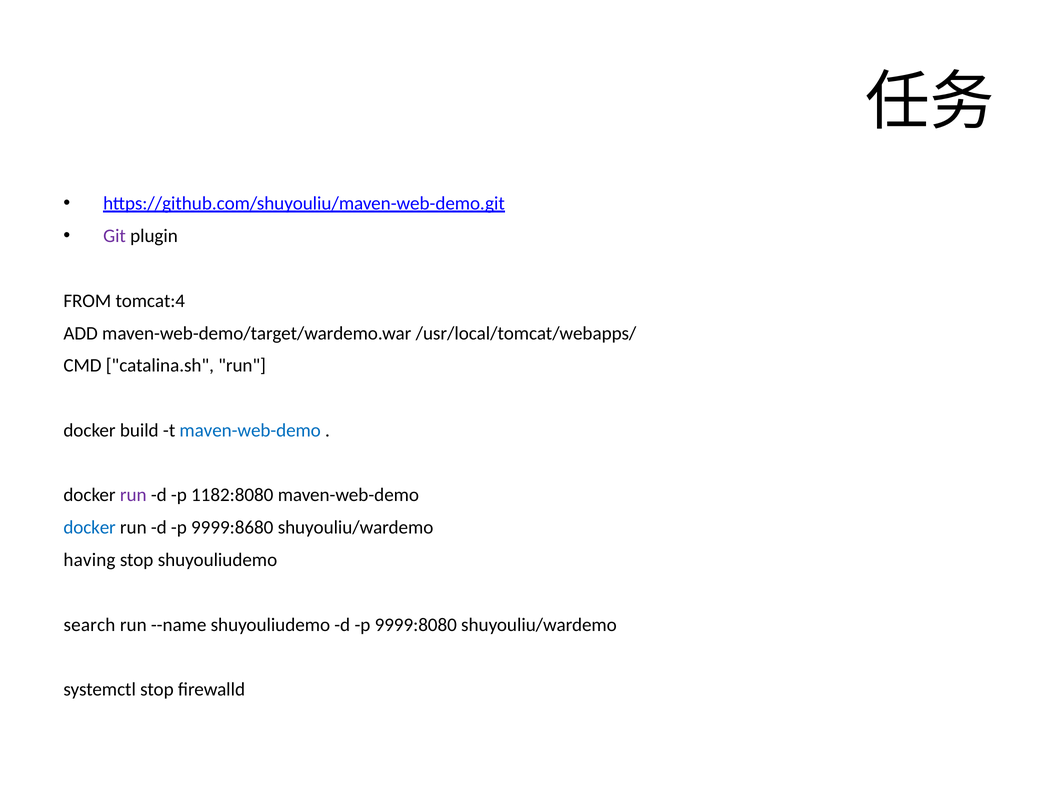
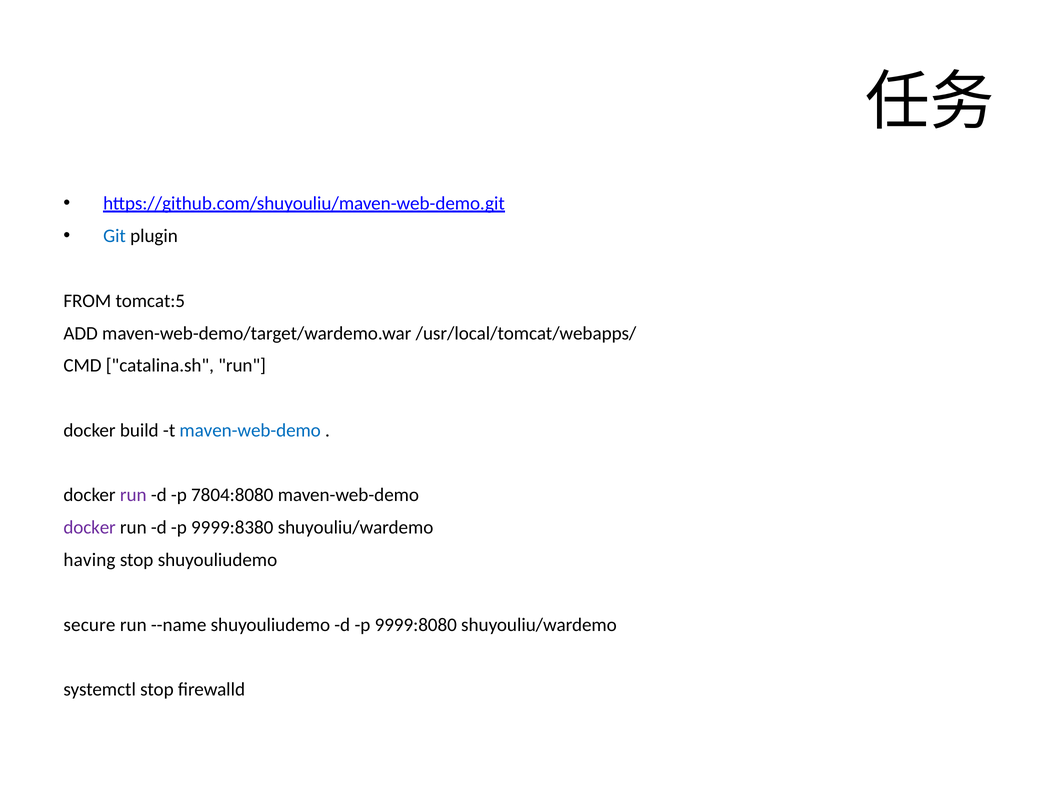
Git colour: purple -> blue
tomcat:4: tomcat:4 -> tomcat:5
1182:8080: 1182:8080 -> 7804:8080
docker at (90, 527) colour: blue -> purple
9999:8680: 9999:8680 -> 9999:8380
search: search -> secure
